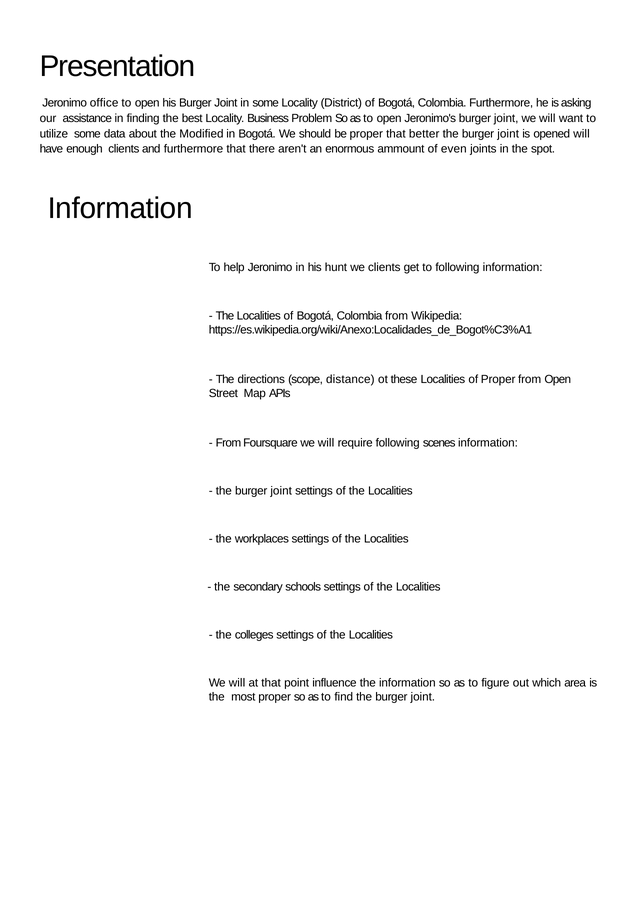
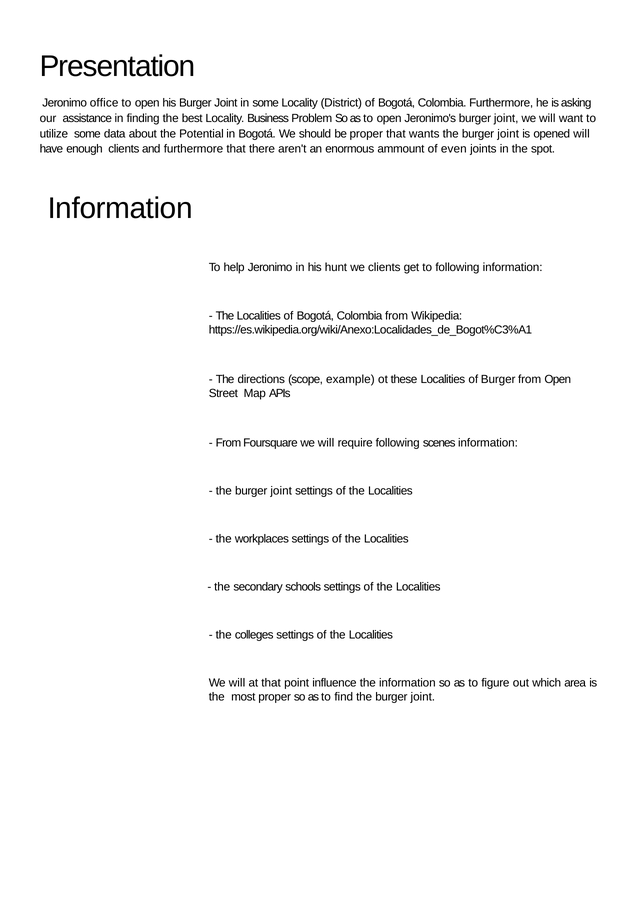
Modified: Modified -> Potential
better: better -> wants
distance: distance -> example
of Proper: Proper -> Burger
